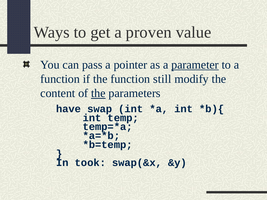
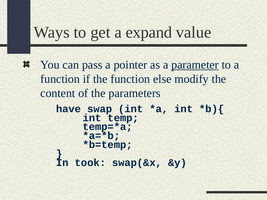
proven: proven -> expand
still: still -> else
the at (98, 93) underline: present -> none
